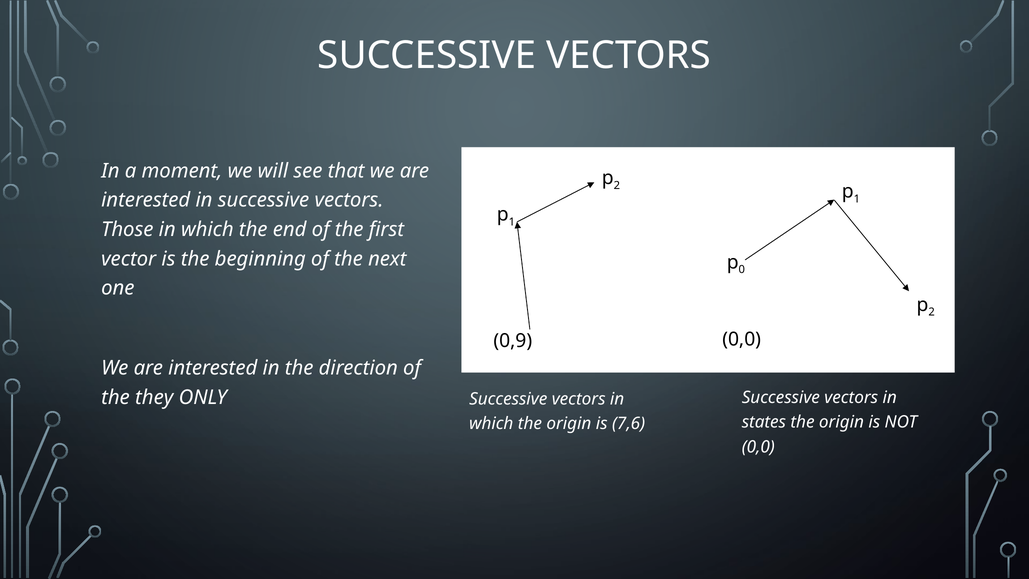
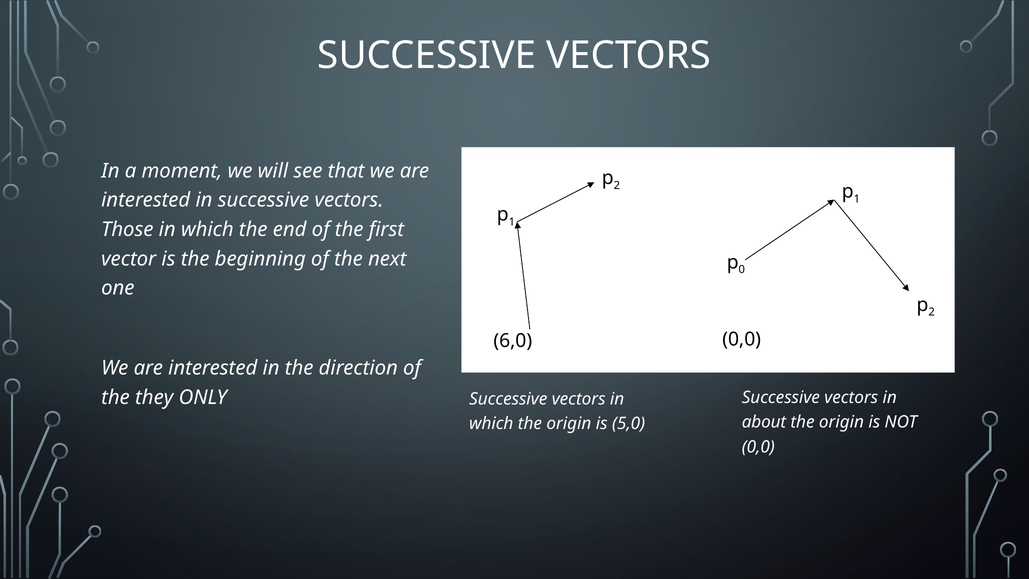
0,9: 0,9 -> 6,0
states: states -> about
7,6: 7,6 -> 5,0
